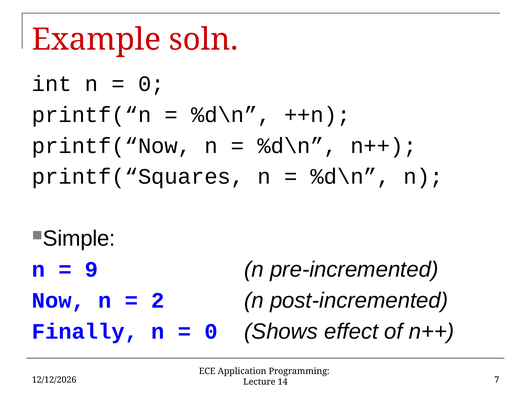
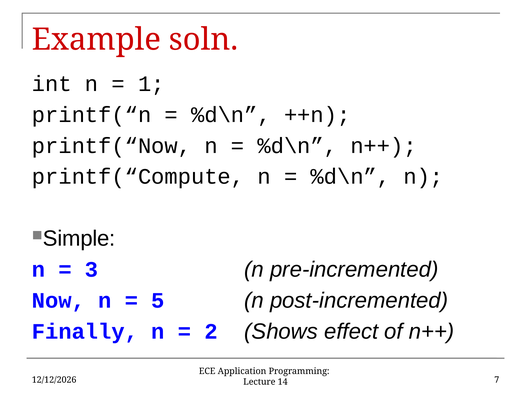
0 at (151, 84): 0 -> 1
printf(“Squares: printf(“Squares -> printf(“Compute
9: 9 -> 3
2: 2 -> 5
0 at (211, 332): 0 -> 2
